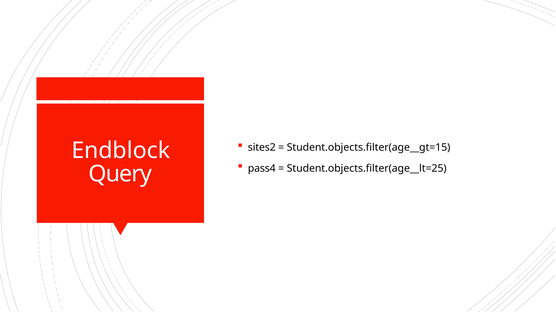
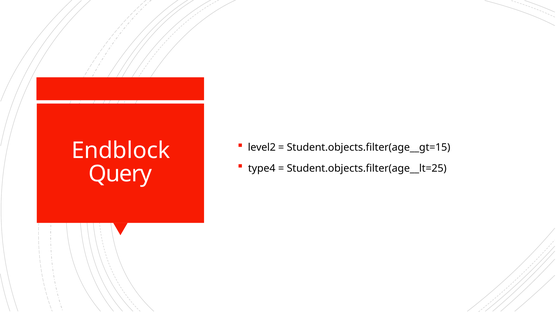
sites2: sites2 -> level2
pass4: pass4 -> type4
